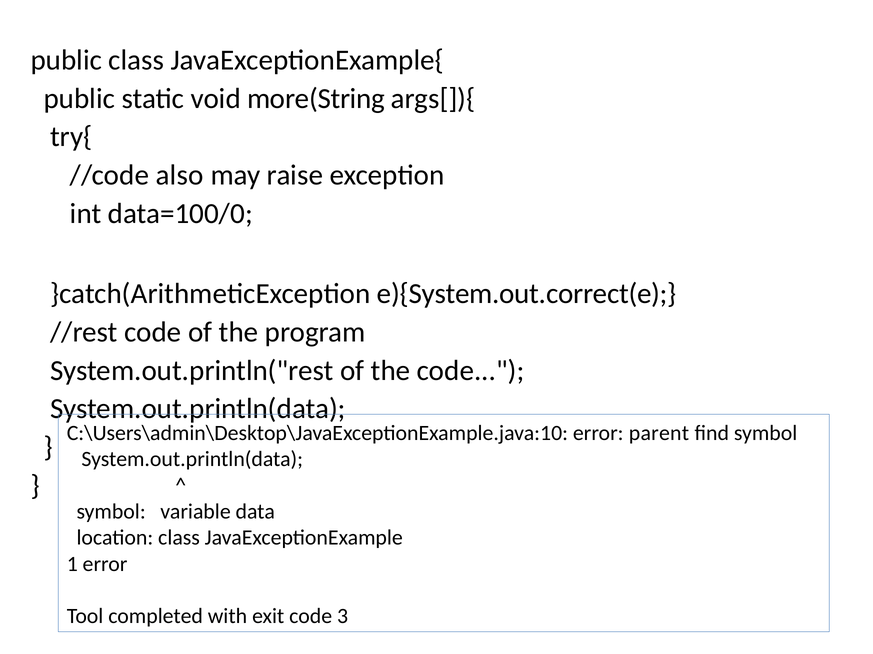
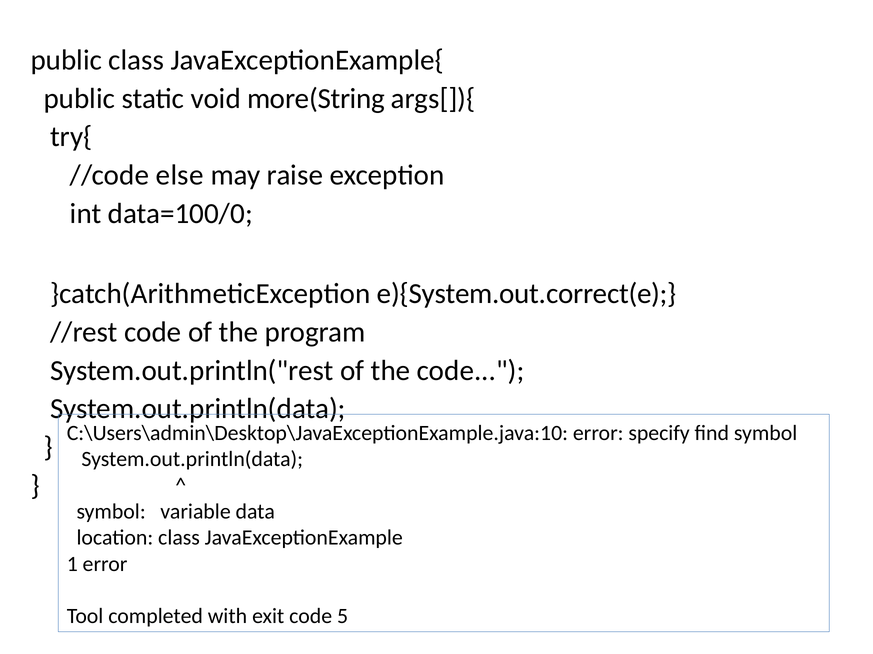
also: also -> else
parent: parent -> specify
3: 3 -> 5
